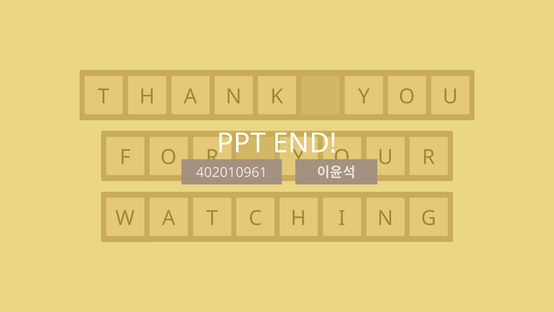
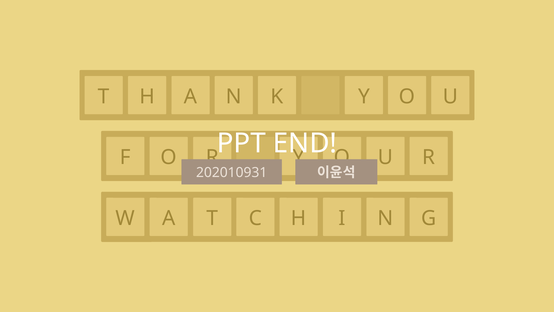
402010961: 402010961 -> 202010931
